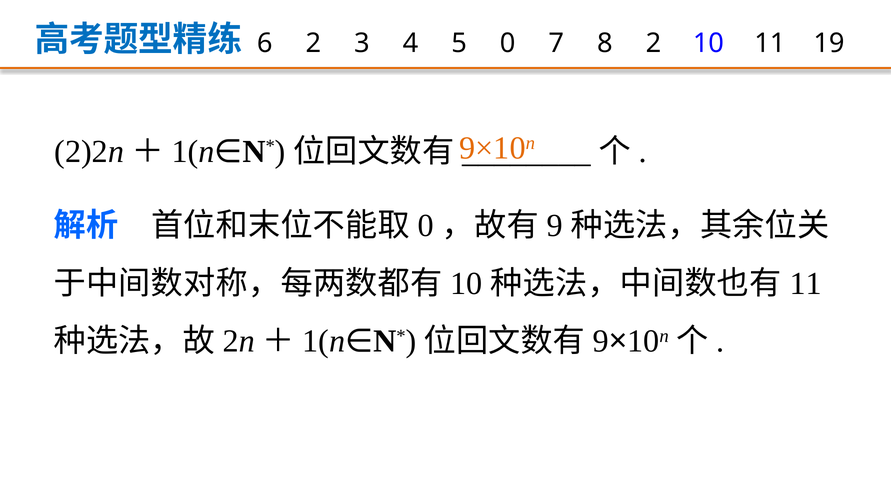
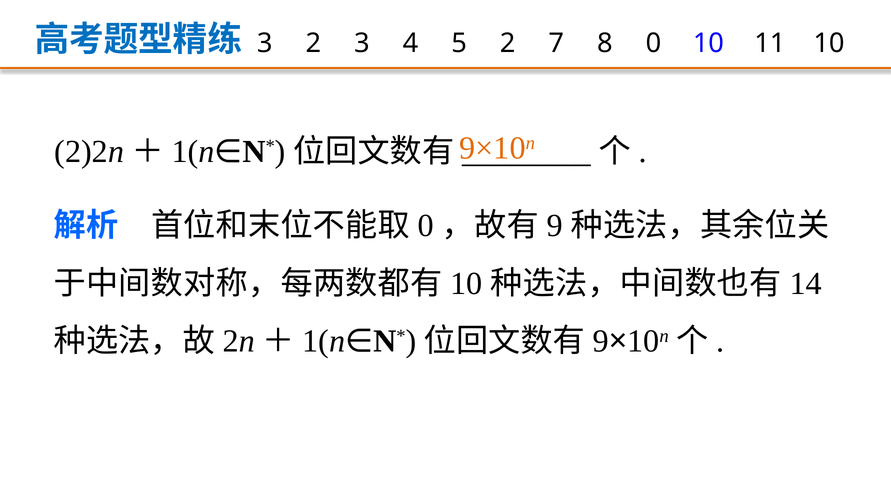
6 at (265, 43): 6 -> 3
5 0: 0 -> 2
8 2: 2 -> 0
11 19: 19 -> 10
11 at (806, 284): 11 -> 14
